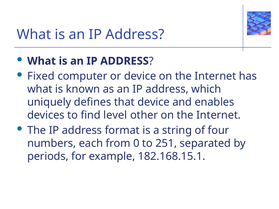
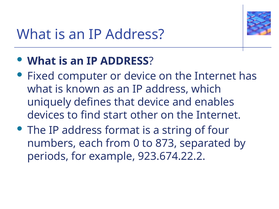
level: level -> start
251: 251 -> 873
182.168.15.1: 182.168.15.1 -> 923.674.22.2
